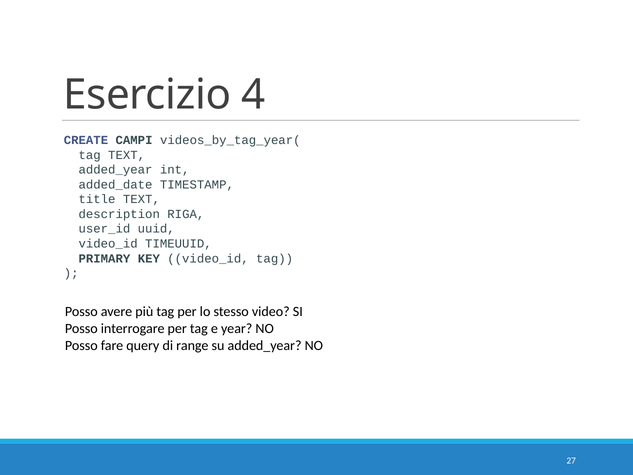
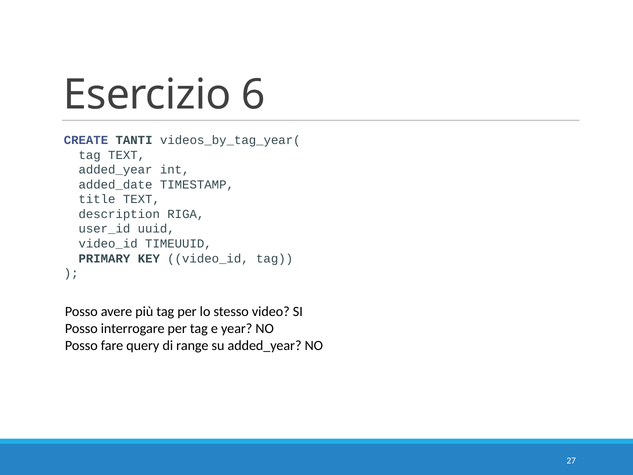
4: 4 -> 6
CAMPI: CAMPI -> TANTI
